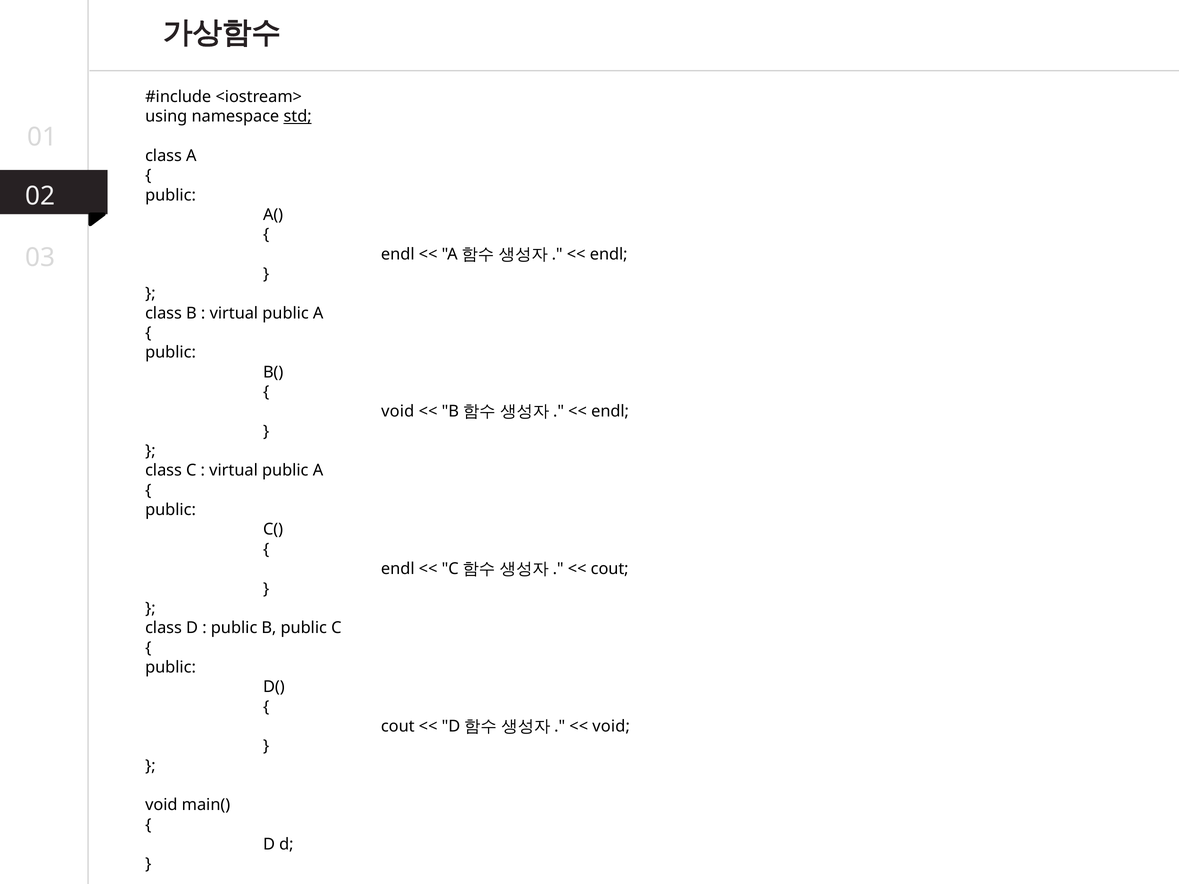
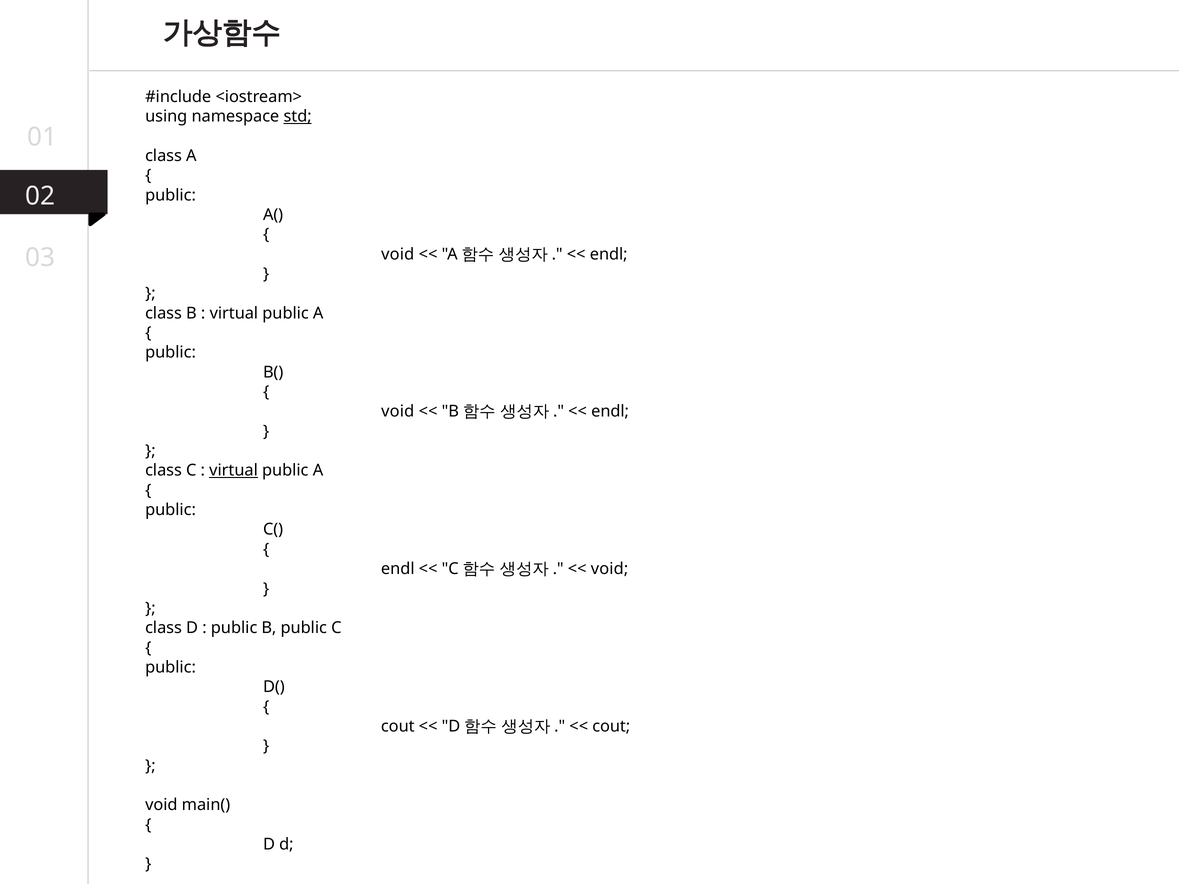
endl at (398, 254): endl -> void
virtual at (234, 471) underline: none -> present
cout at (610, 569): cout -> void
void at (611, 727): void -> cout
